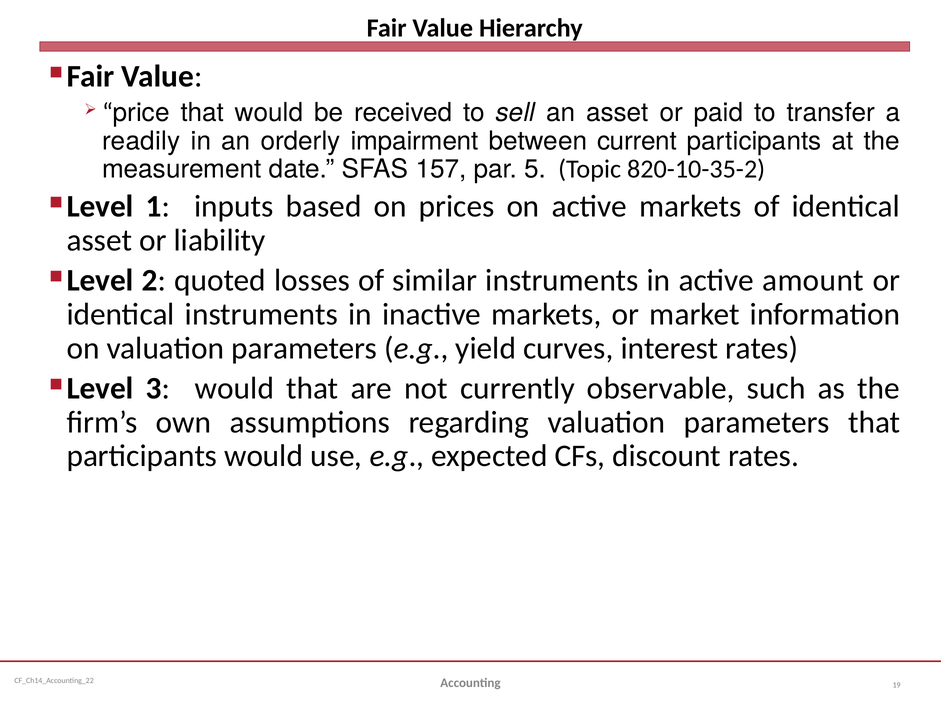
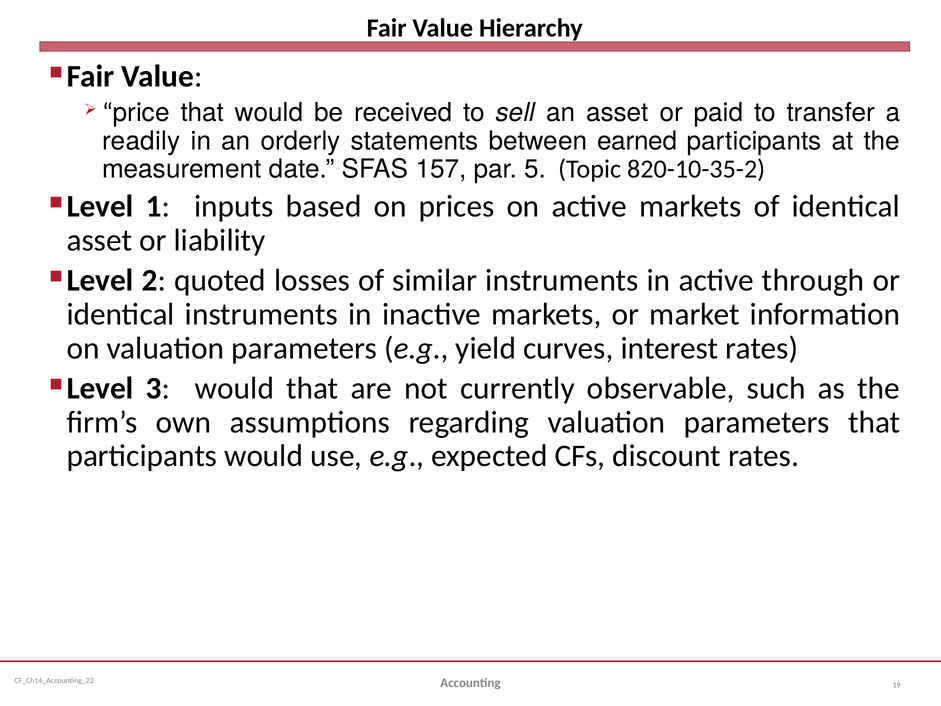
impairment: impairment -> statements
current: current -> earned
amount: amount -> through
